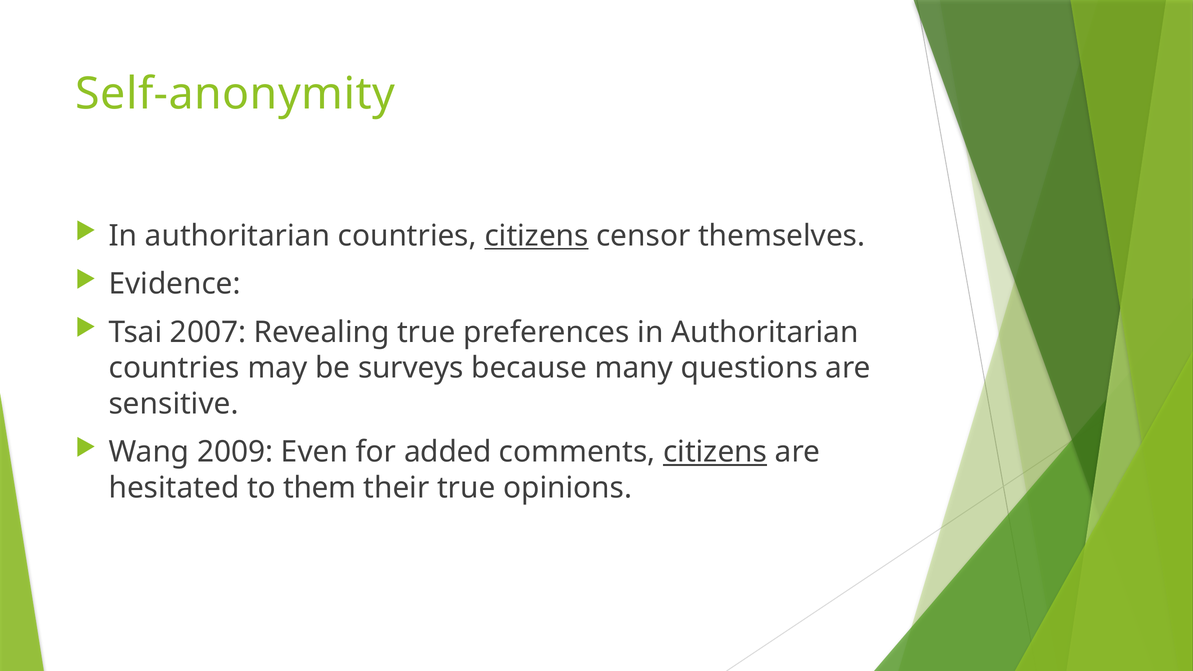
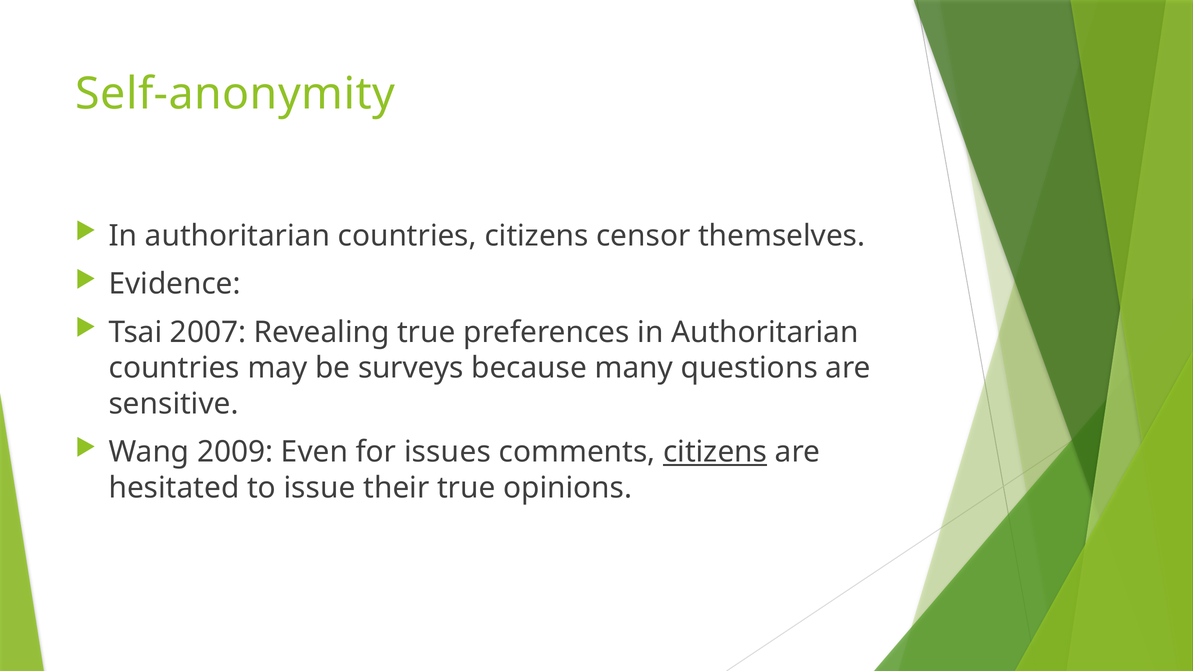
citizens at (537, 236) underline: present -> none
added: added -> issues
them: them -> issue
